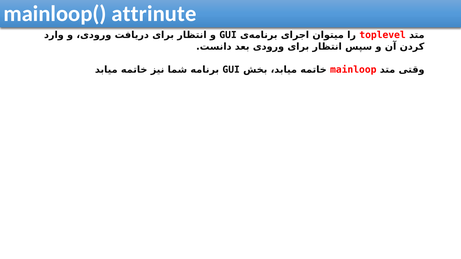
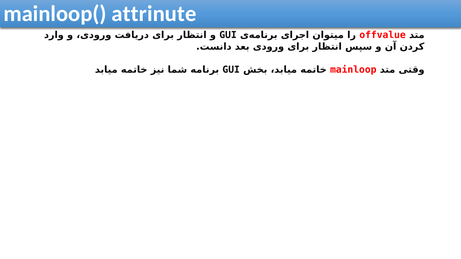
toplevel: toplevel -> offvalue
